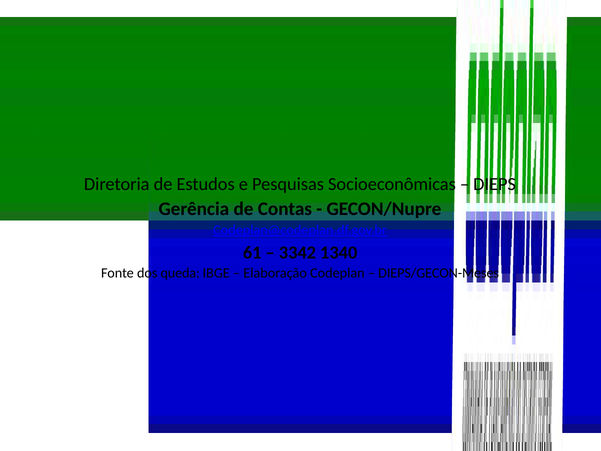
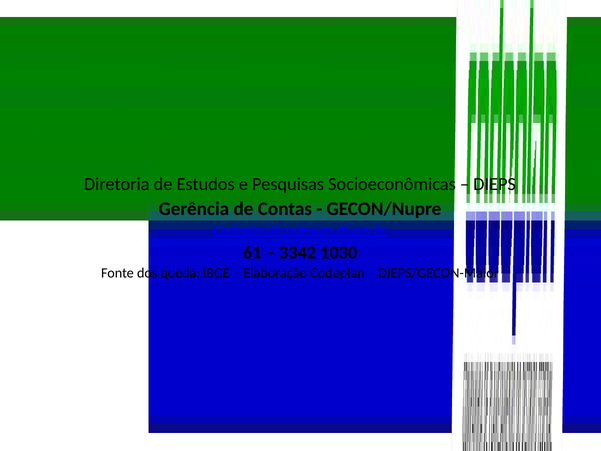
1340: 1340 -> 1030
DIEPS/GECON-Meses: DIEPS/GECON-Meses -> DIEPS/GECON-Maior
